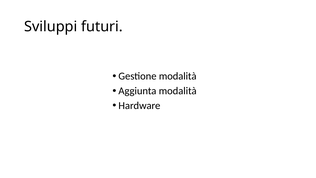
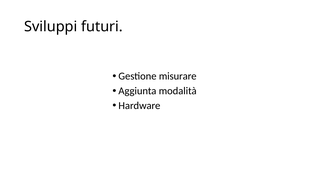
Gestione modalità: modalità -> misurare
